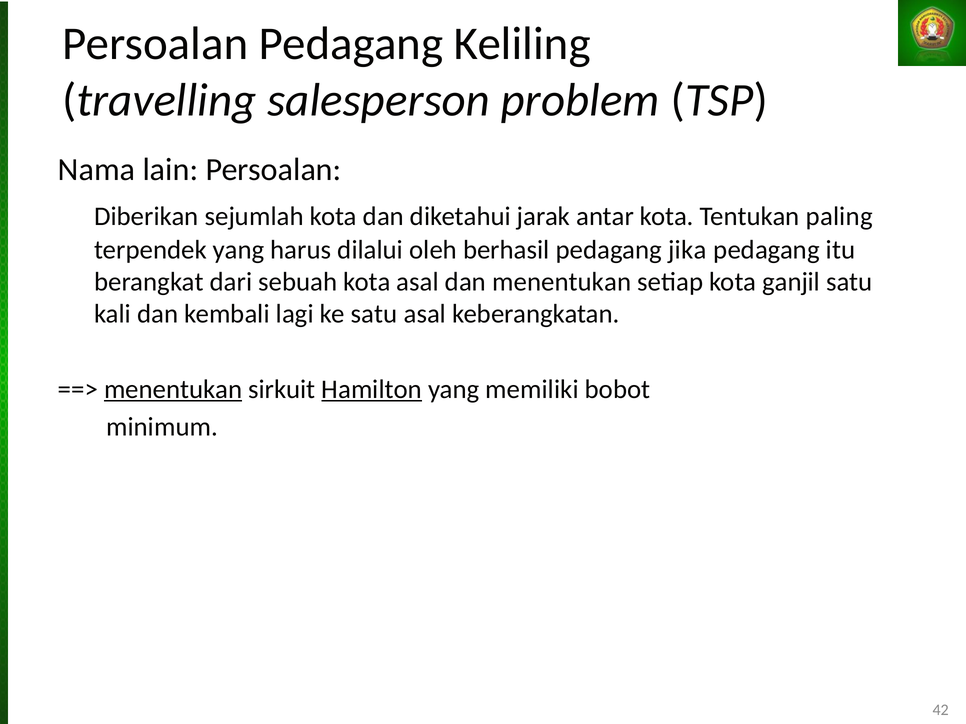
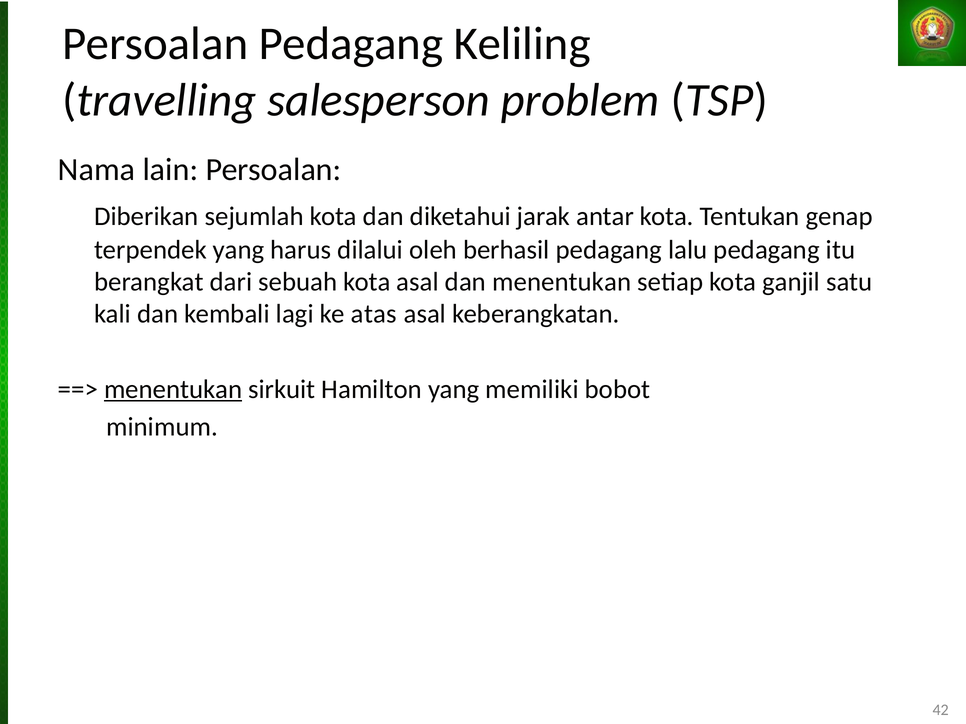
paling: paling -> genap
jika: jika -> lalu
ke satu: satu -> atas
Hamilton underline: present -> none
